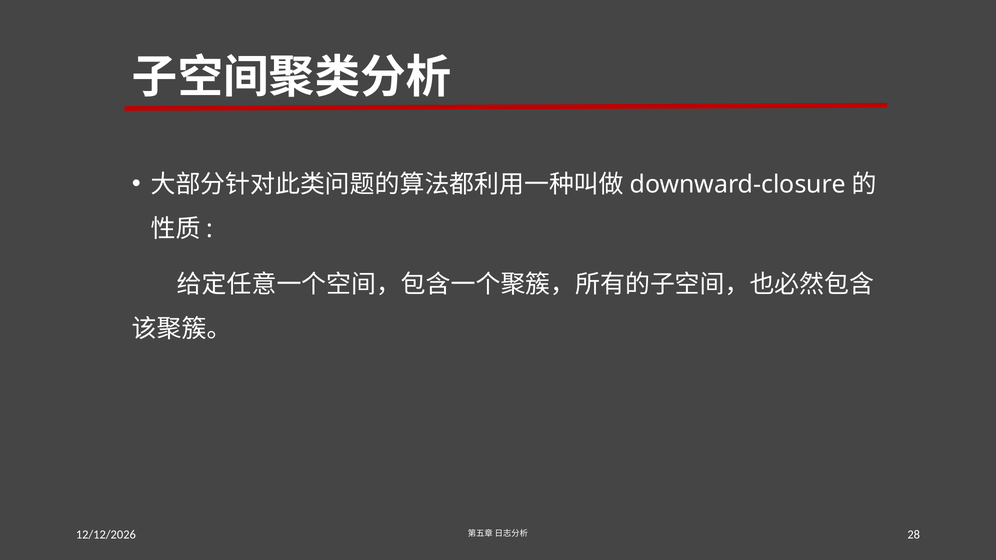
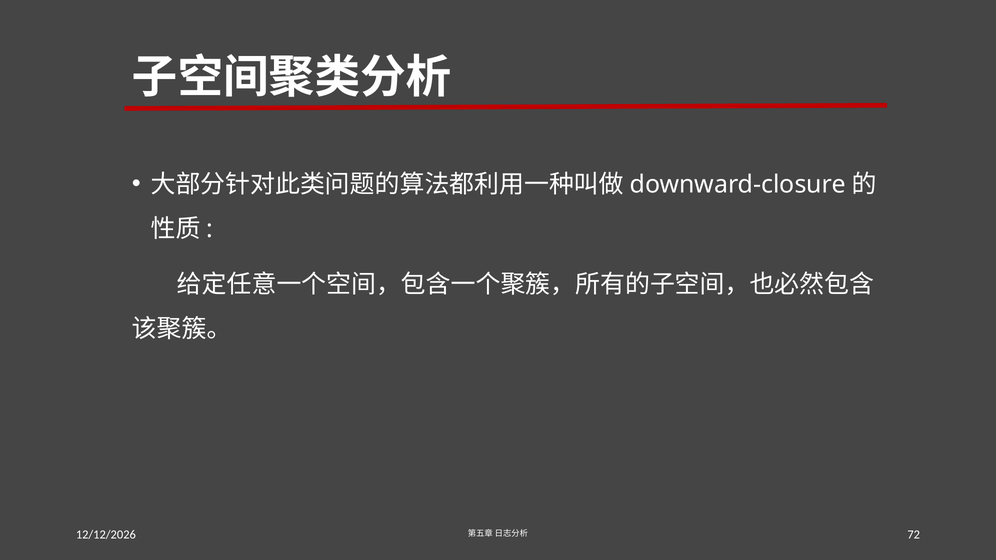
28: 28 -> 72
